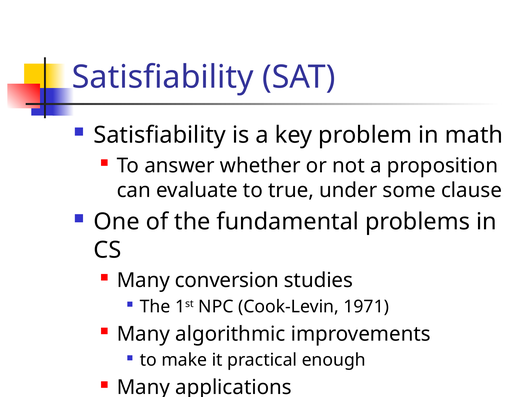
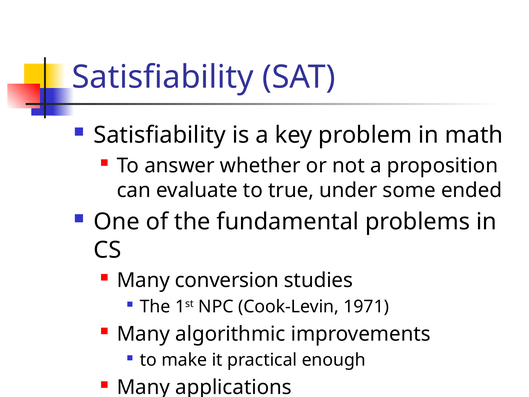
clause: clause -> ended
